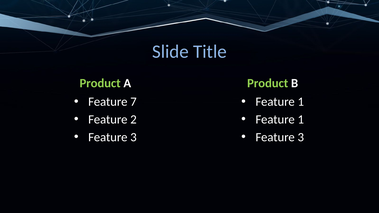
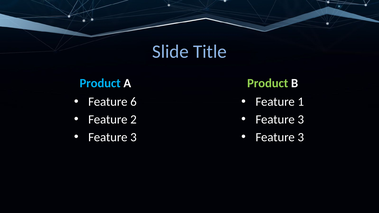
Product at (100, 83) colour: light green -> light blue
7: 7 -> 6
1 at (301, 120): 1 -> 3
